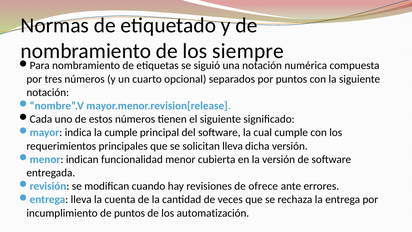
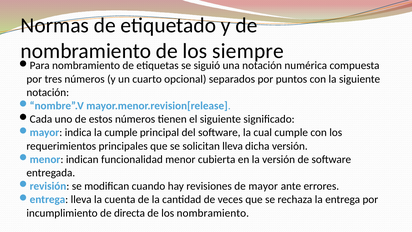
de ofrece: ofrece -> mayor
de puntos: puntos -> directa
los automatización: automatización -> nombramiento
